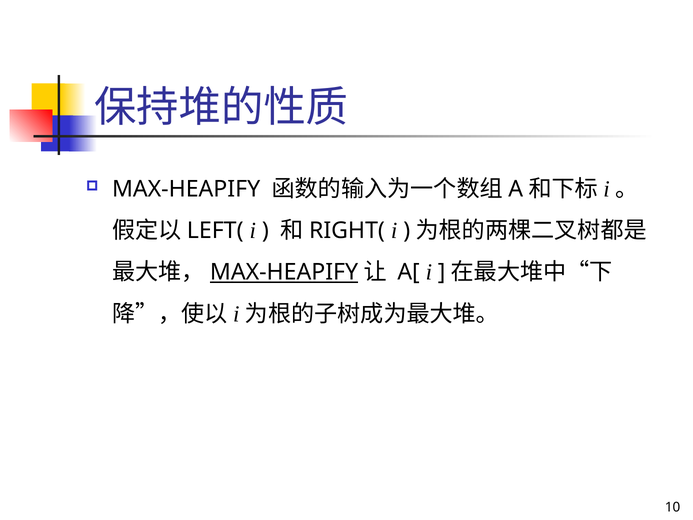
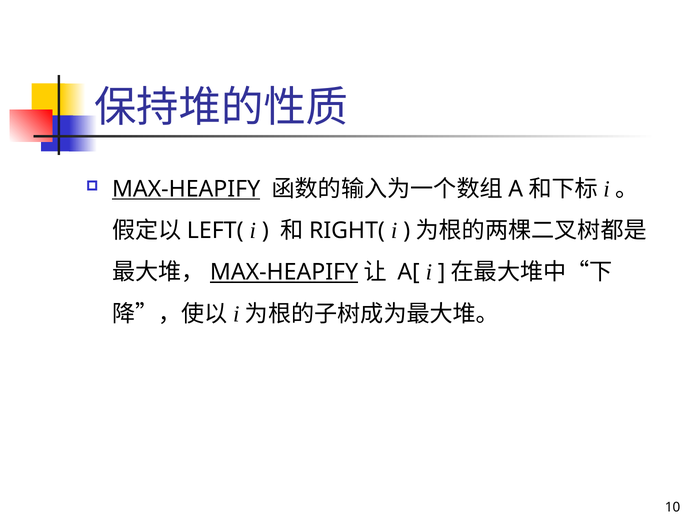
MAX-HEAPIFY at (186, 189) underline: none -> present
